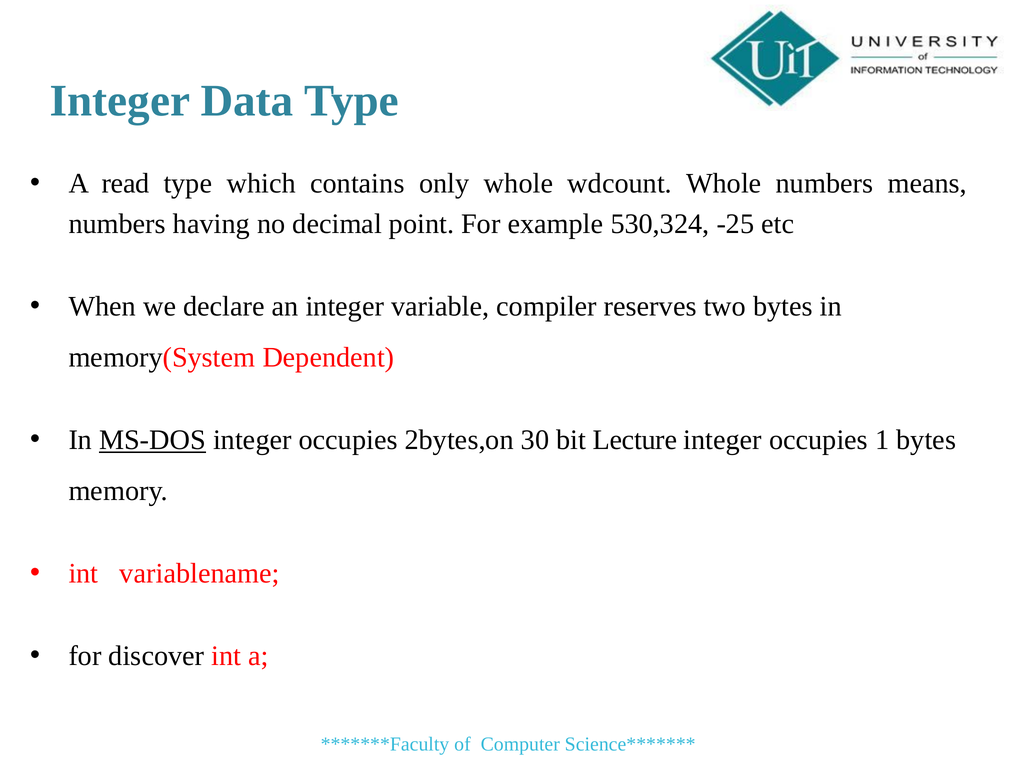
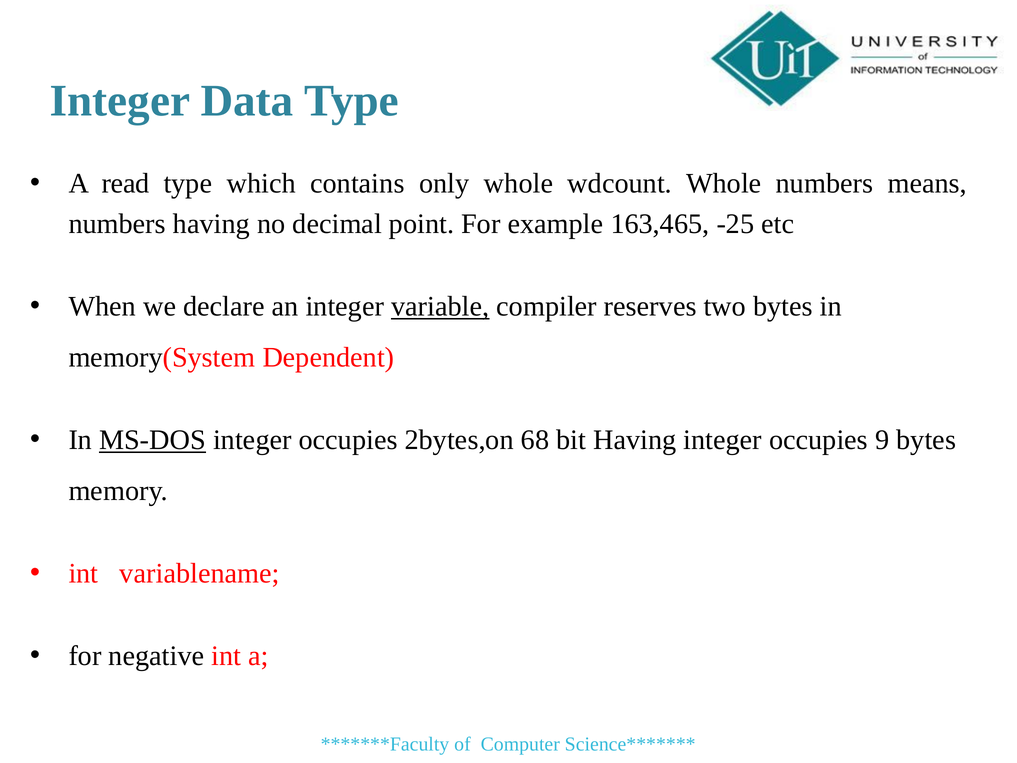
530,324: 530,324 -> 163,465
variable underline: none -> present
30: 30 -> 68
bit Lecture: Lecture -> Having
1: 1 -> 9
discover: discover -> negative
